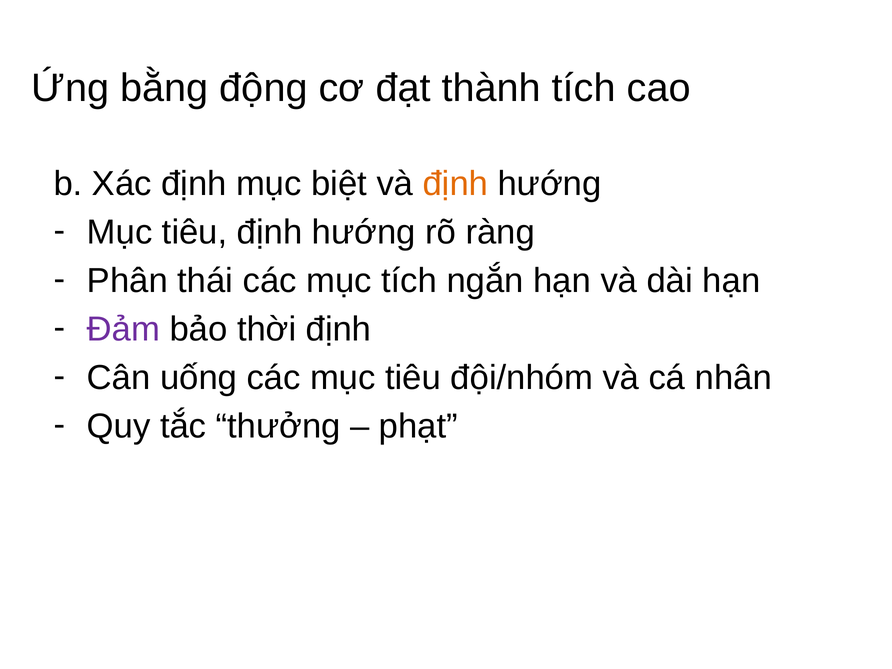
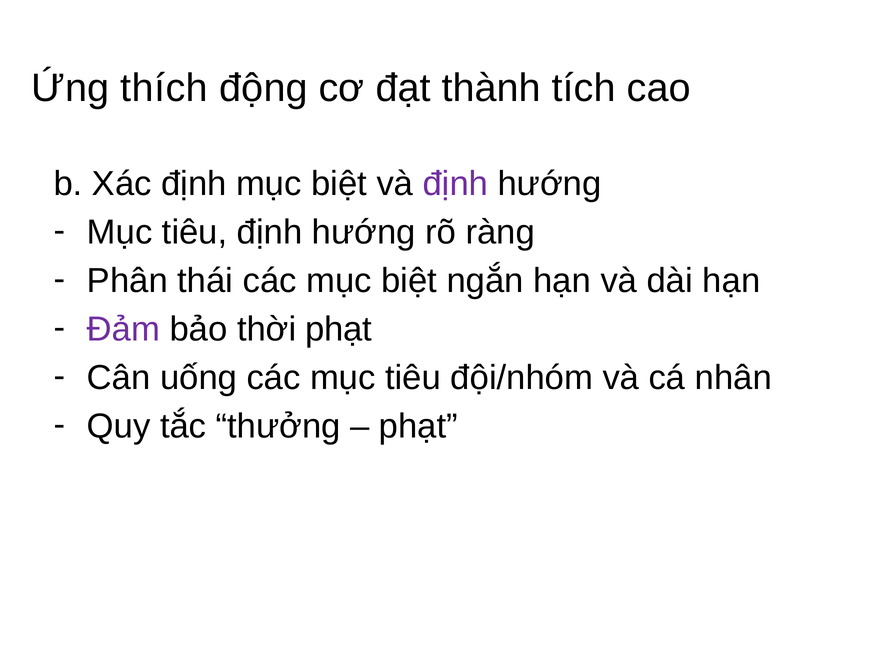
bằng: bằng -> thích
định at (455, 184) colour: orange -> purple
các mục tích: tích -> biệt
thời định: định -> phạt
